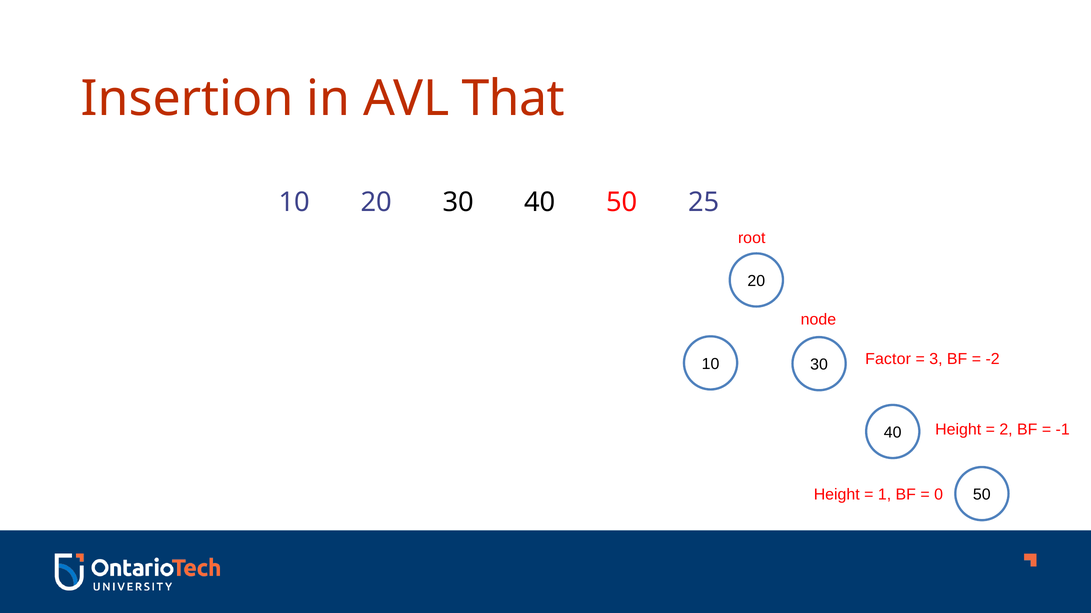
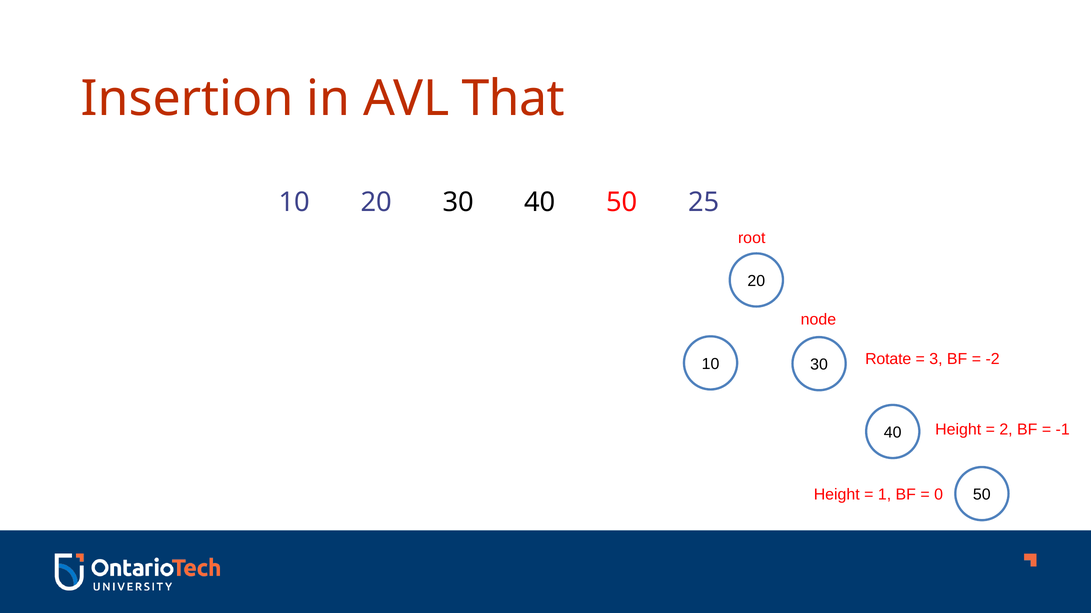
Factor: Factor -> Rotate
